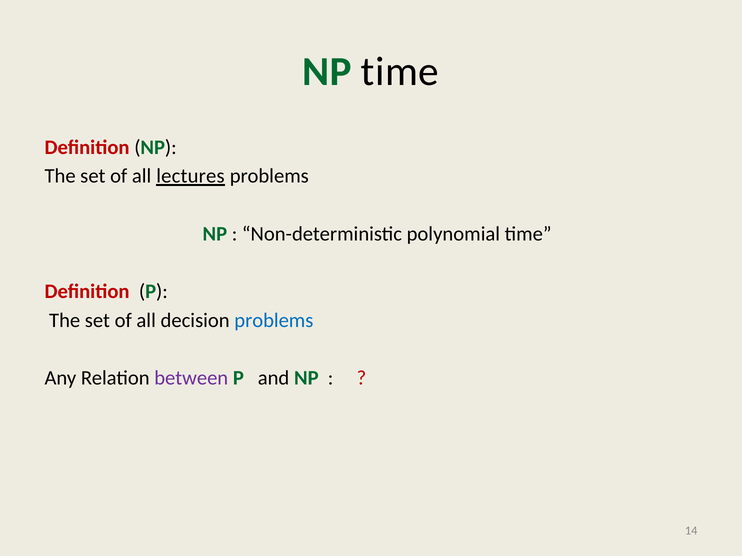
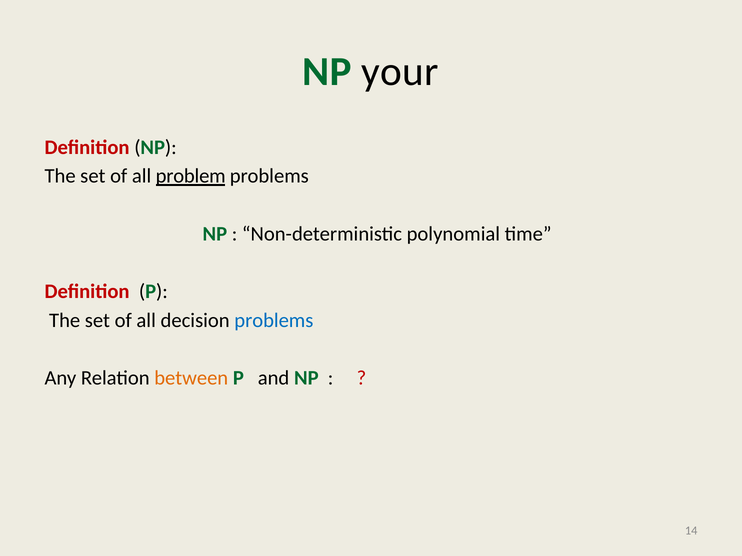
NP time: time -> your
lectures: lectures -> problem
between colour: purple -> orange
